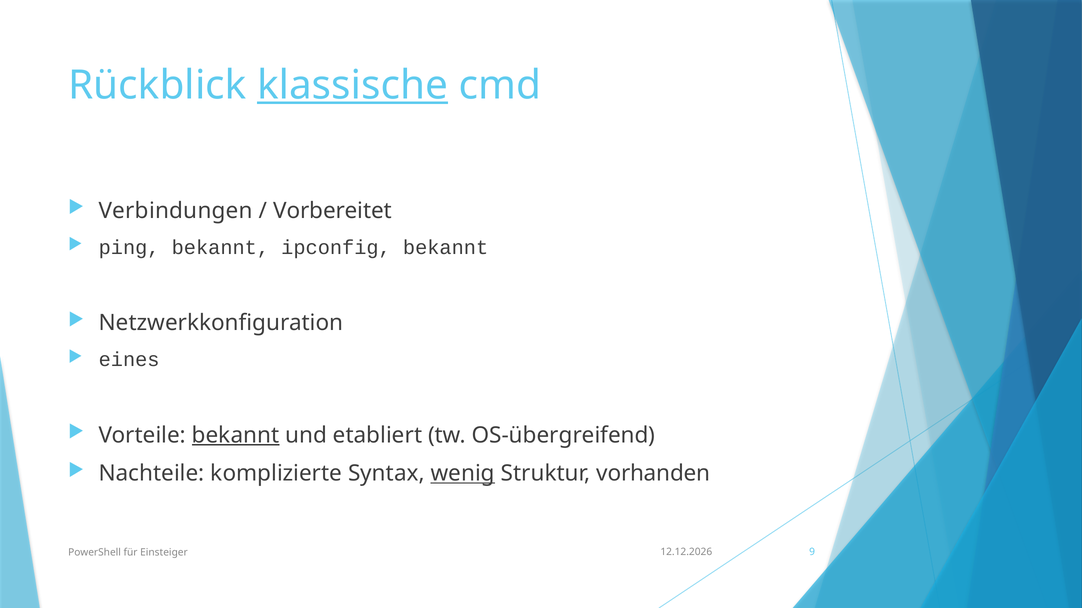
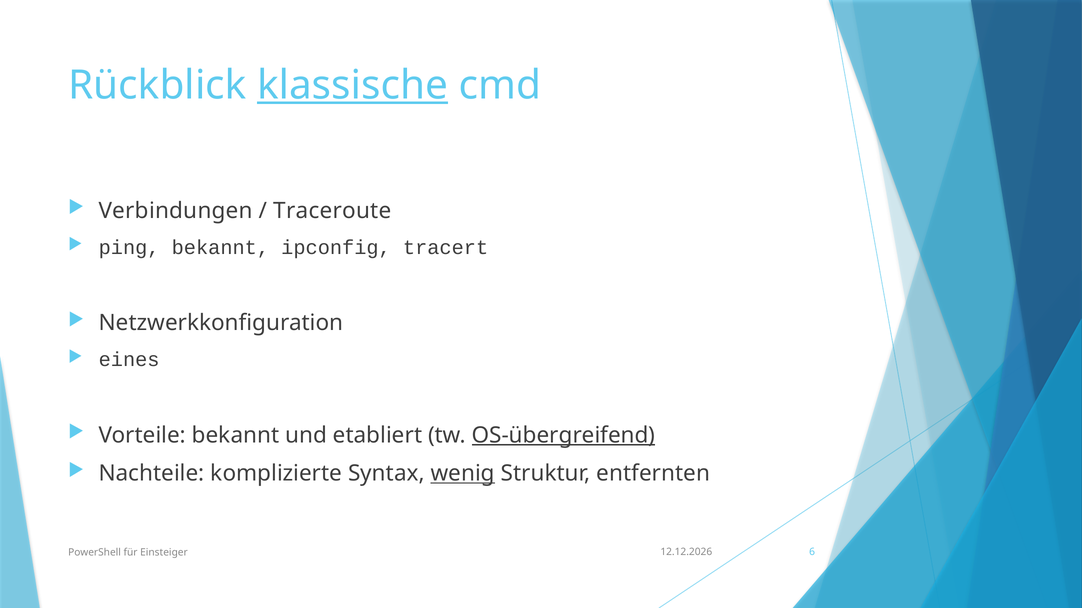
Vorbereitet: Vorbereitet -> Traceroute
ipconfig bekannt: bekannt -> tracert
bekannt at (236, 436) underline: present -> none
OS-übergreifend underline: none -> present
vorhanden: vorhanden -> entfernten
9: 9 -> 6
